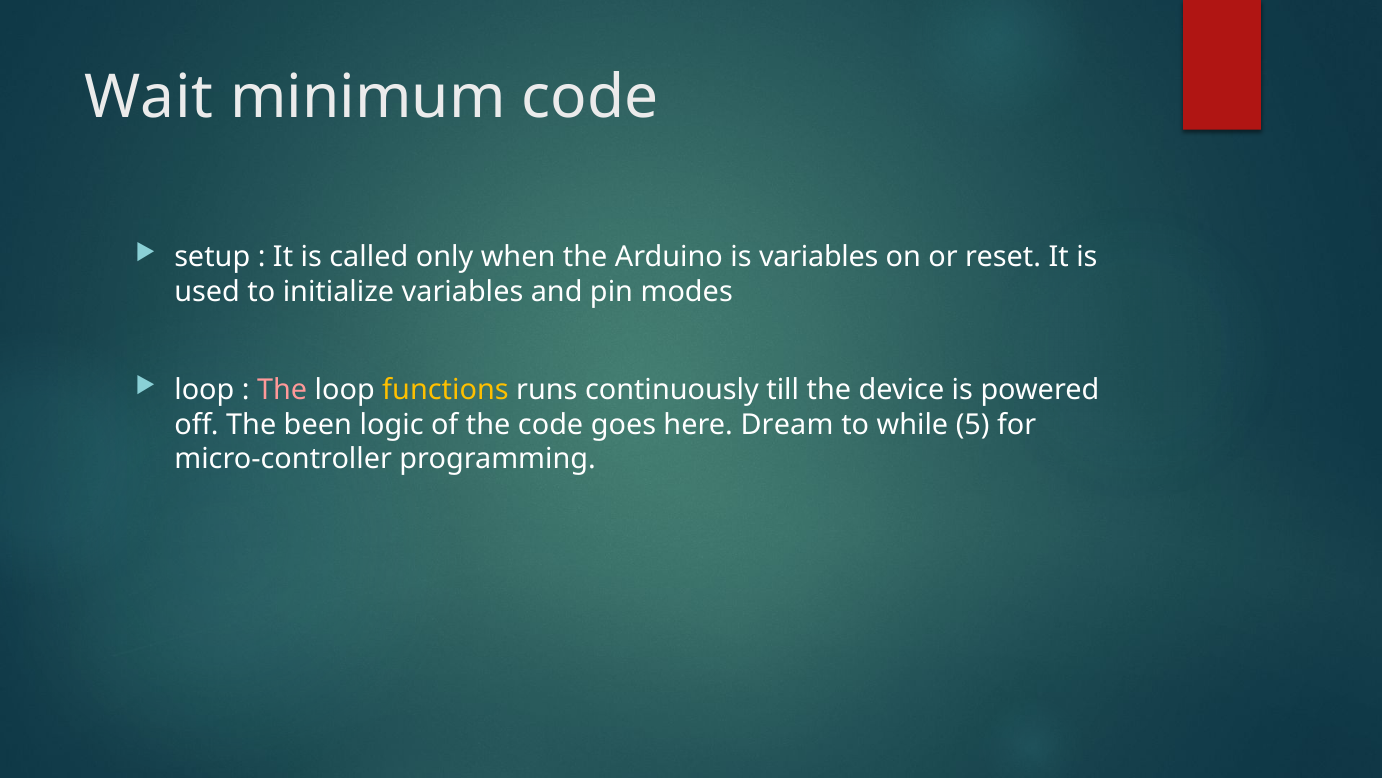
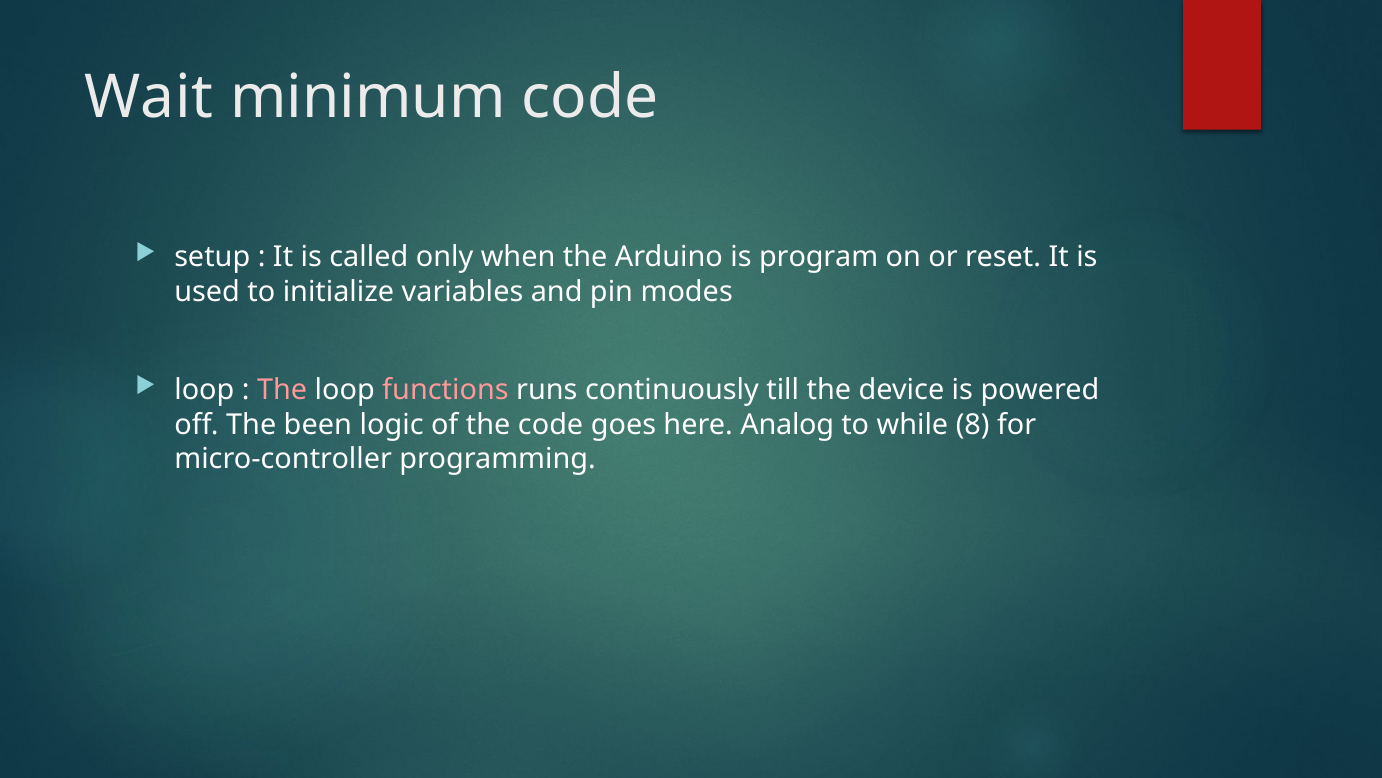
is variables: variables -> program
functions colour: yellow -> pink
Dream: Dream -> Analog
5: 5 -> 8
